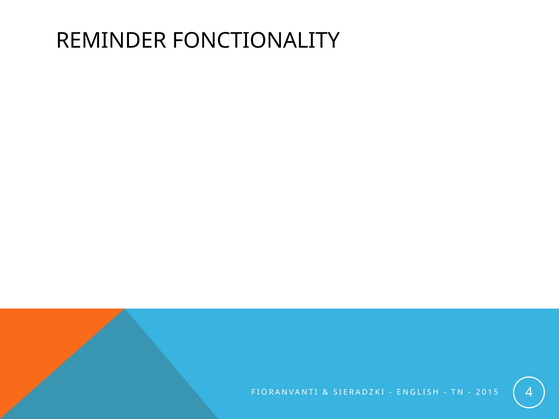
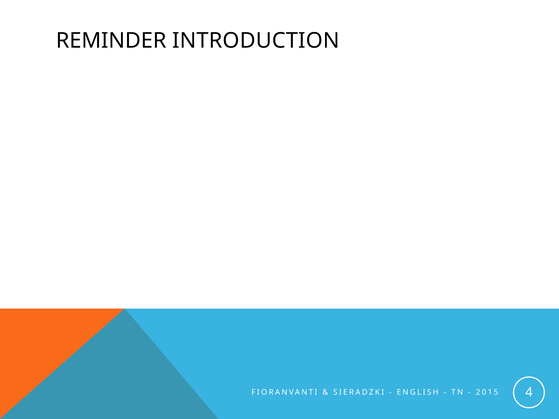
FONCTIONALITY: FONCTIONALITY -> INTRODUCTION
